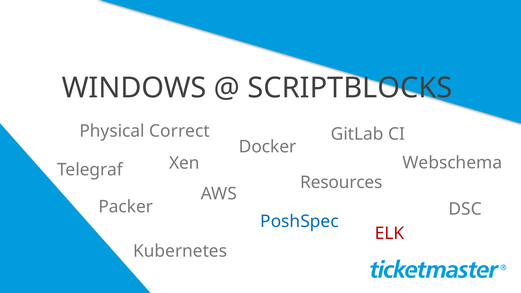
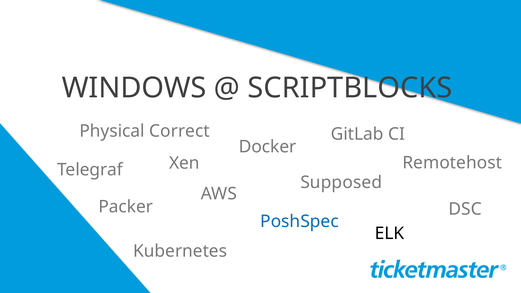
Webschema: Webschema -> Remotehost
Resources: Resources -> Supposed
ELK colour: red -> black
